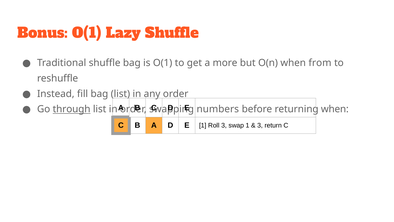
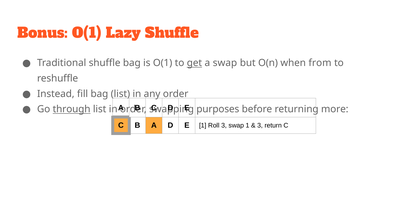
get underline: none -> present
a more: more -> swap
numbers: numbers -> purposes
returning when: when -> more
